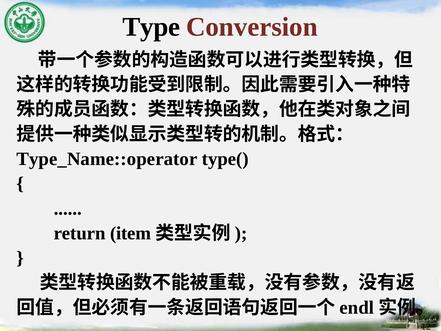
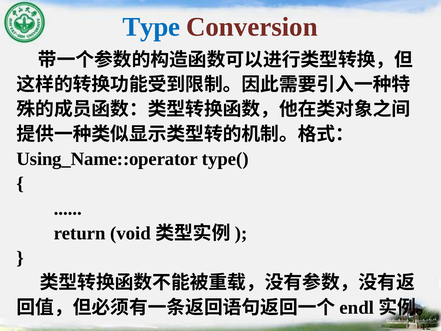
Type colour: black -> blue
Type_Name::operator: Type_Name::operator -> Using_Name::operator
item: item -> void
